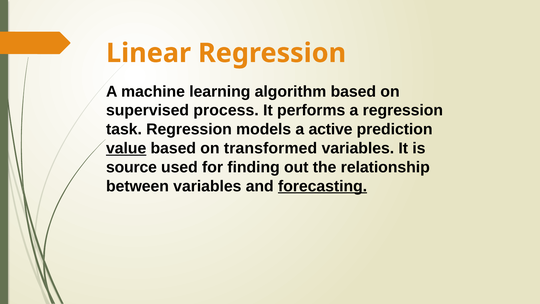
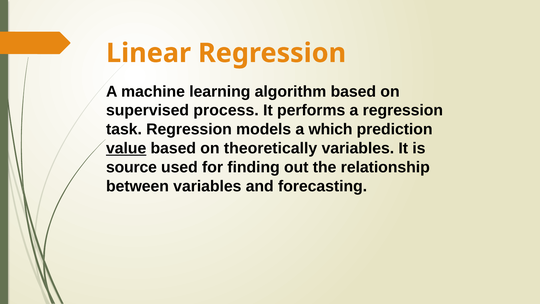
active: active -> which
transformed: transformed -> theoretically
forecasting underline: present -> none
